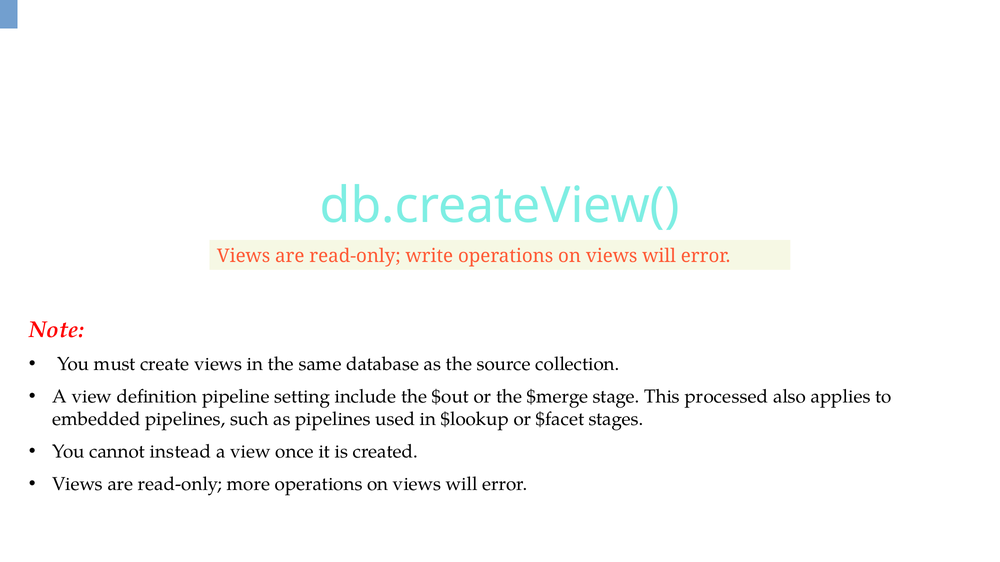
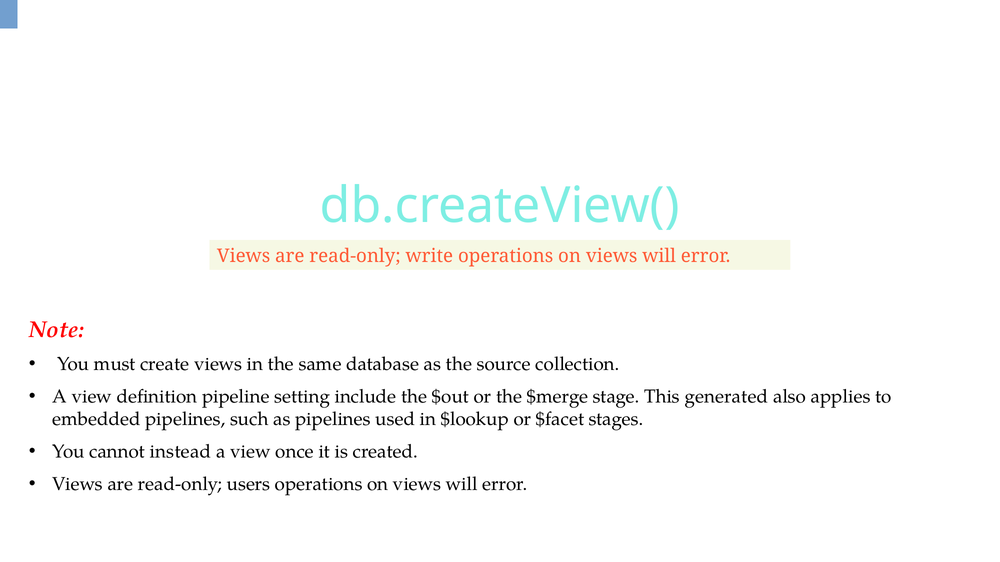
processed: processed -> generated
more: more -> users
